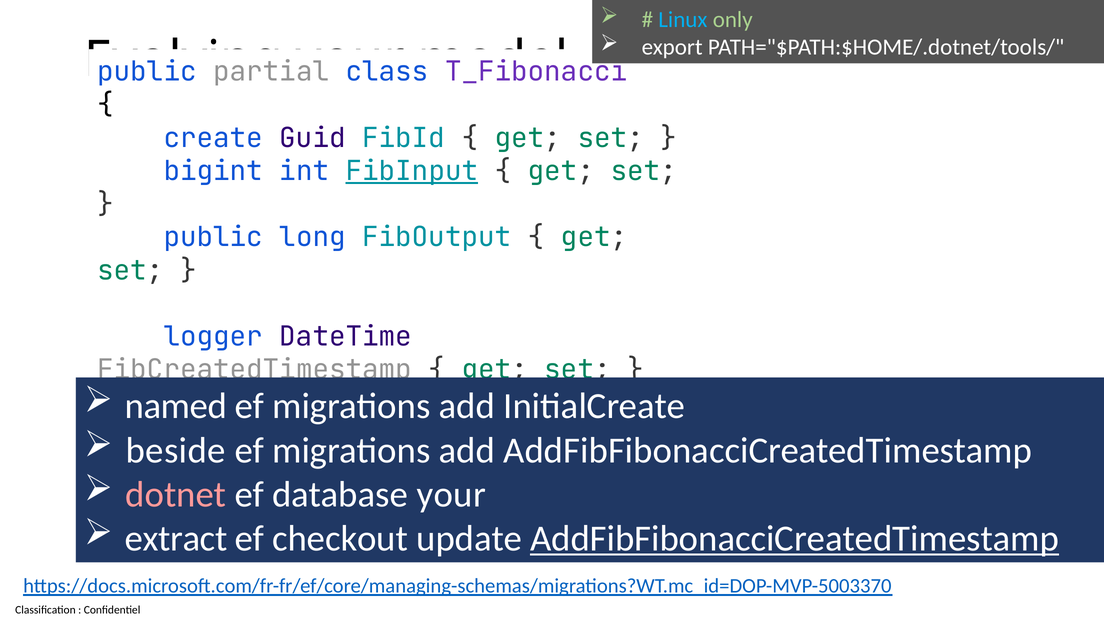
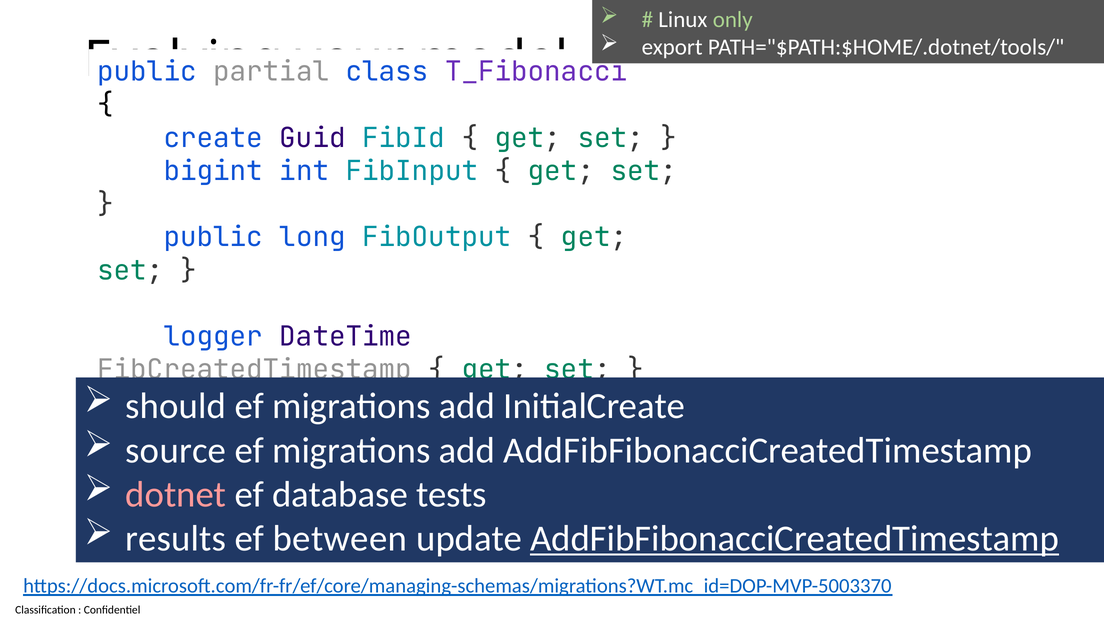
Linux colour: light blue -> white
FibInput underline: present -> none
named: named -> should
beside: beside -> source
database your: your -> tests
extract: extract -> results
checkout: checkout -> between
